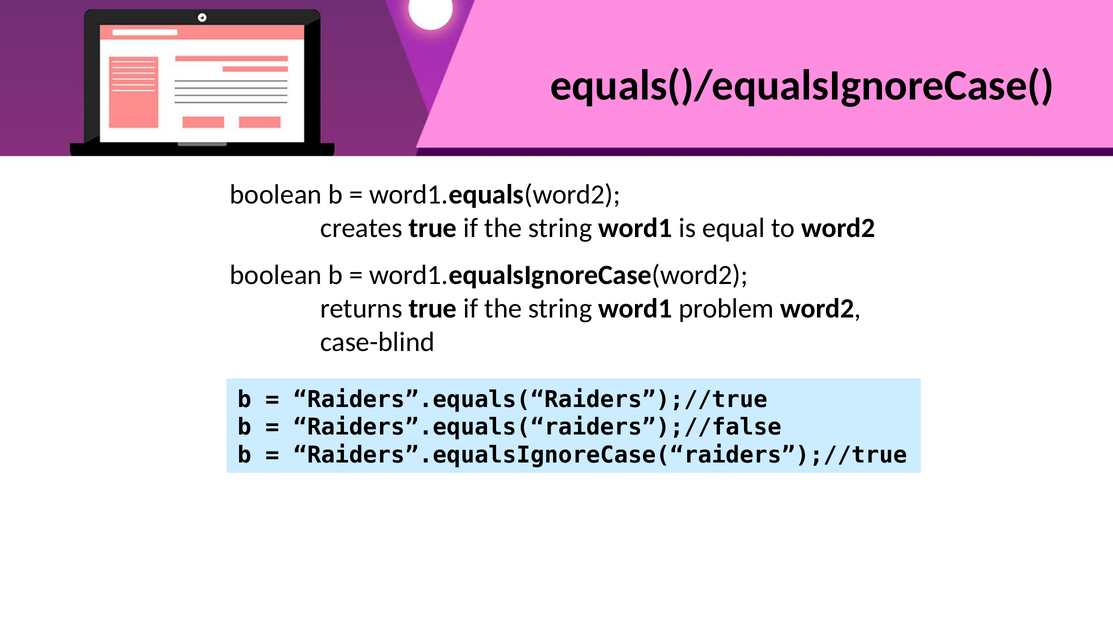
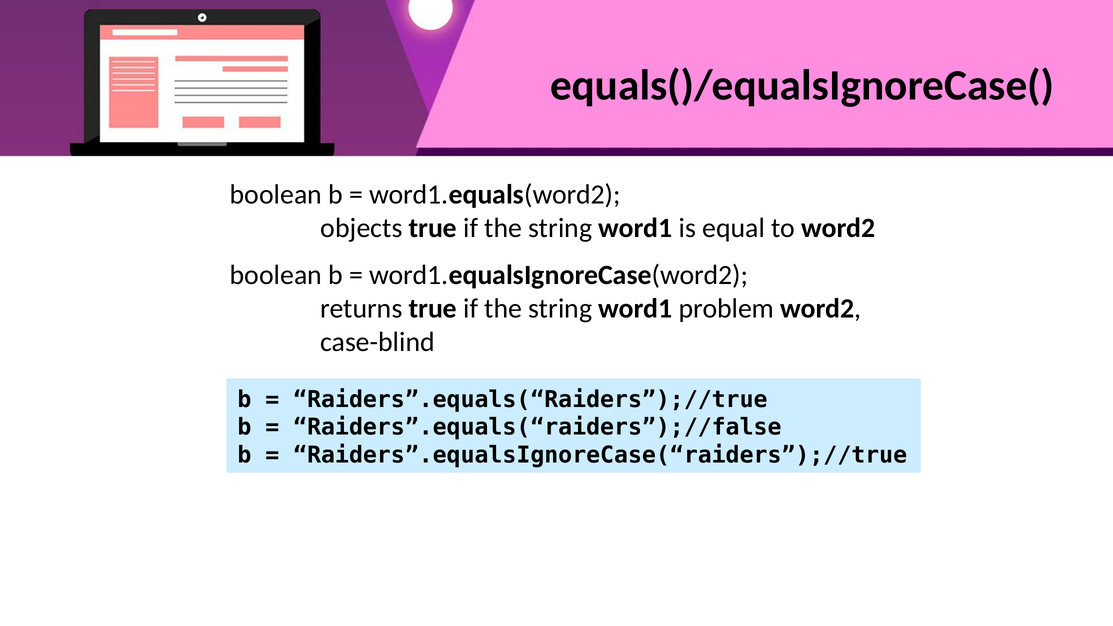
creates: creates -> objects
